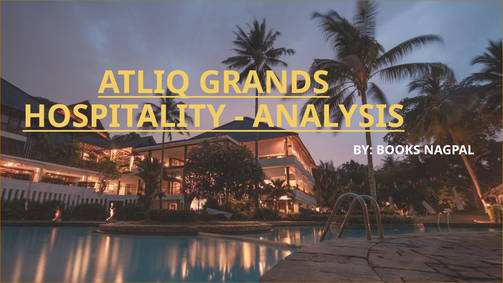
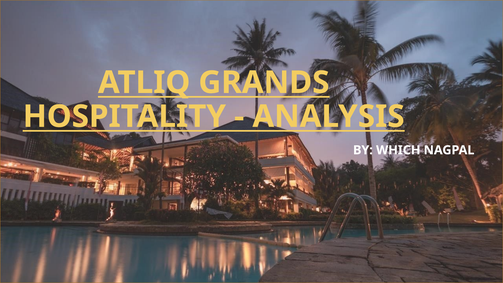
BOOKS: BOOKS -> WHICH
